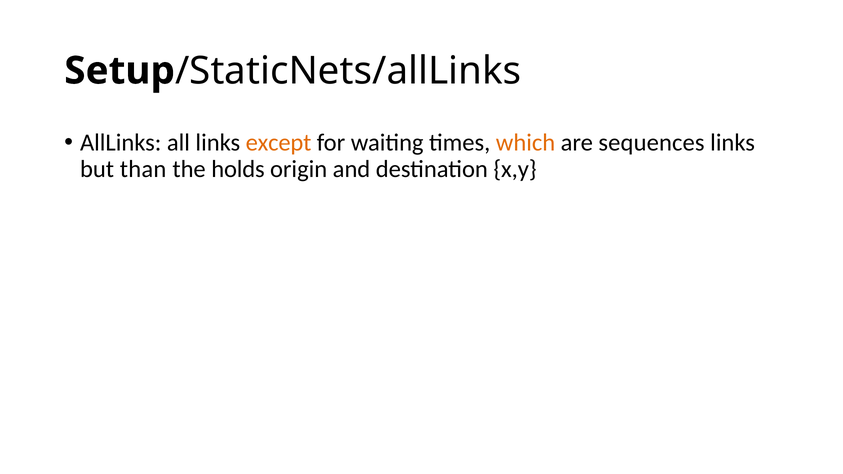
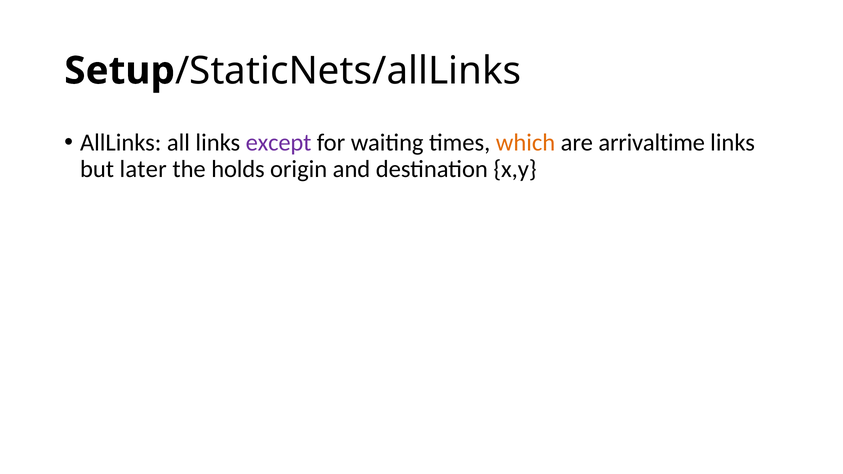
except colour: orange -> purple
sequences: sequences -> arrivaltime
than: than -> later
